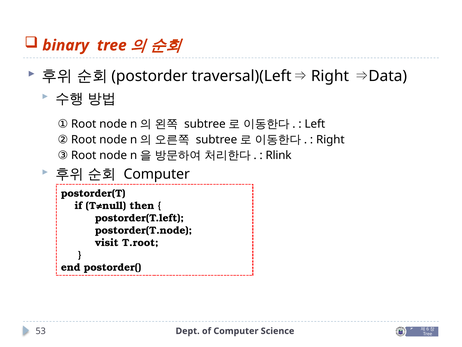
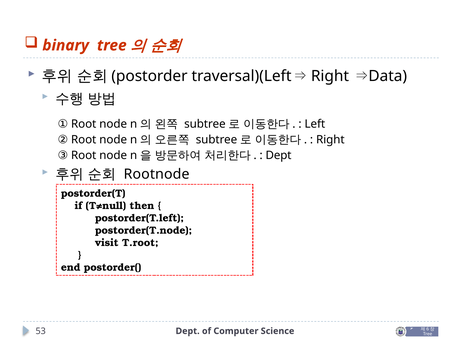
Rlink at (279, 155): Rlink -> Dept
Computer at (157, 174): Computer -> Rootnode
